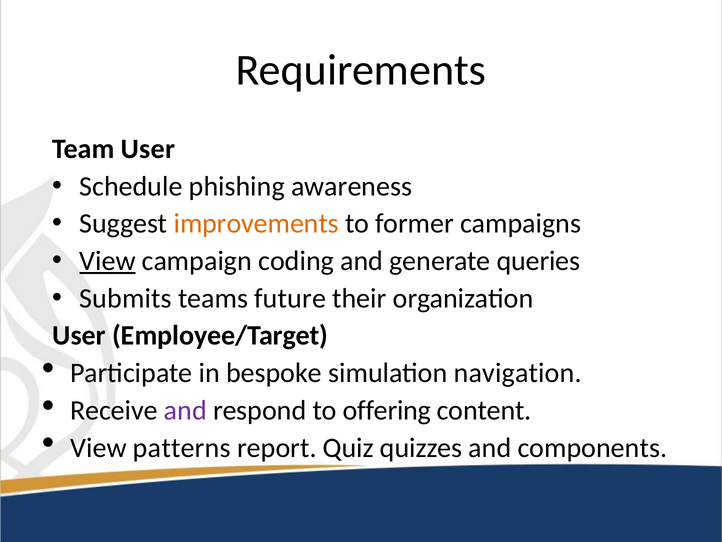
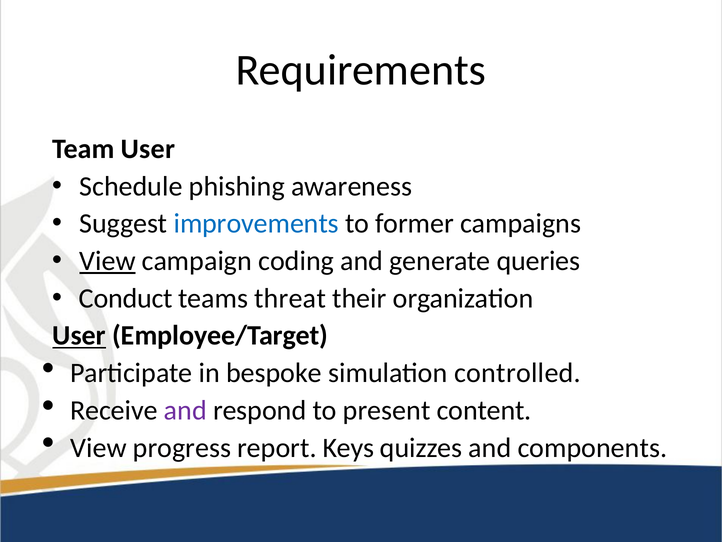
improvements colour: orange -> blue
Submits: Submits -> Conduct
future: future -> threat
User at (79, 335) underline: none -> present
navigation: navigation -> controlled
offering: offering -> present
patterns: patterns -> progress
Quiz: Quiz -> Keys
